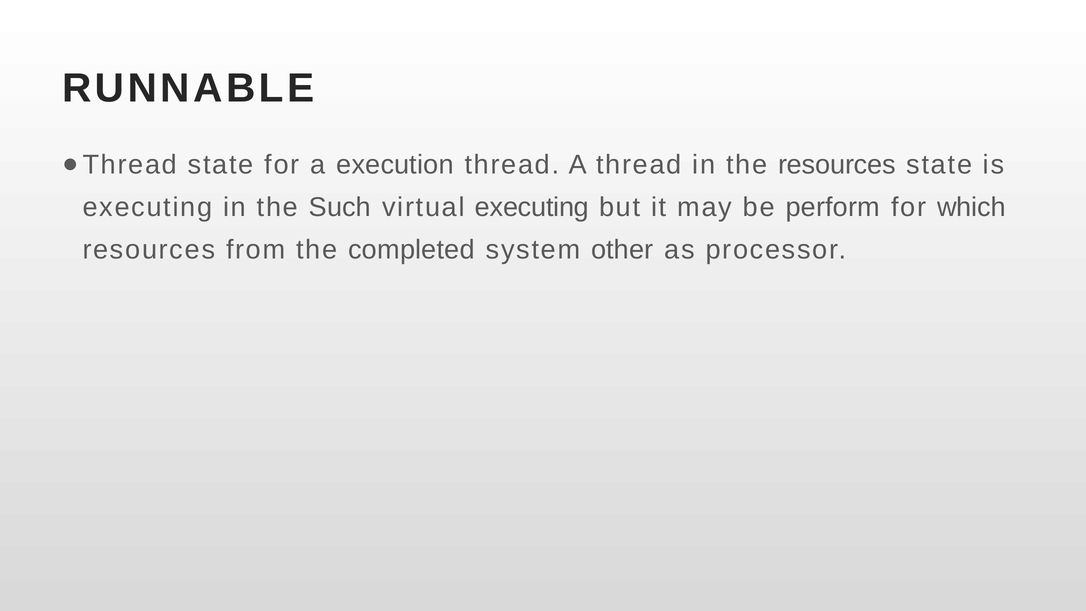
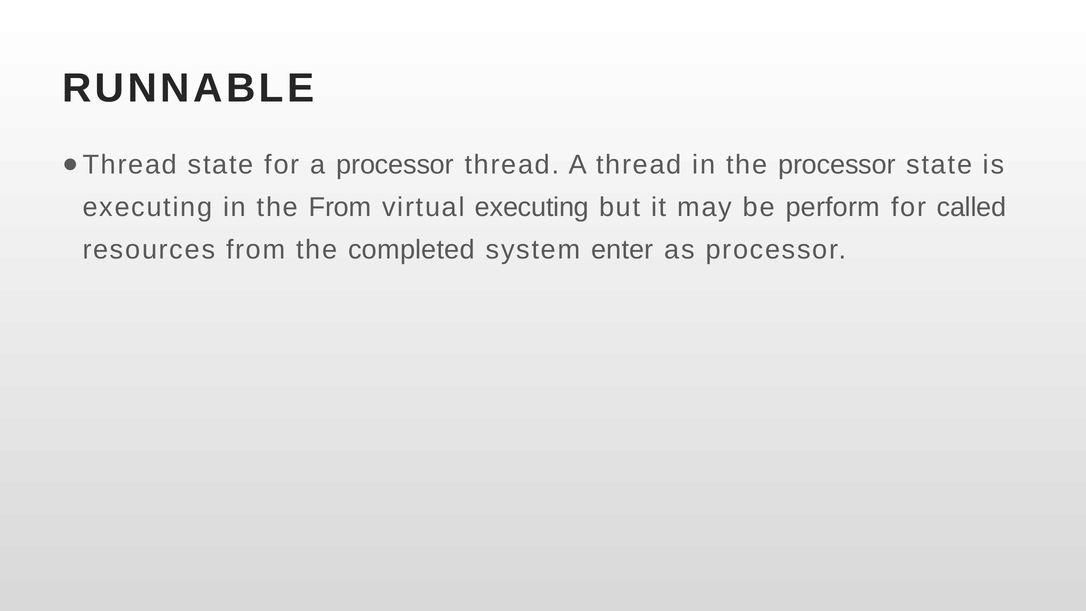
a execution: execution -> processor
the resources: resources -> processor
the Such: Such -> From
which: which -> called
other: other -> enter
